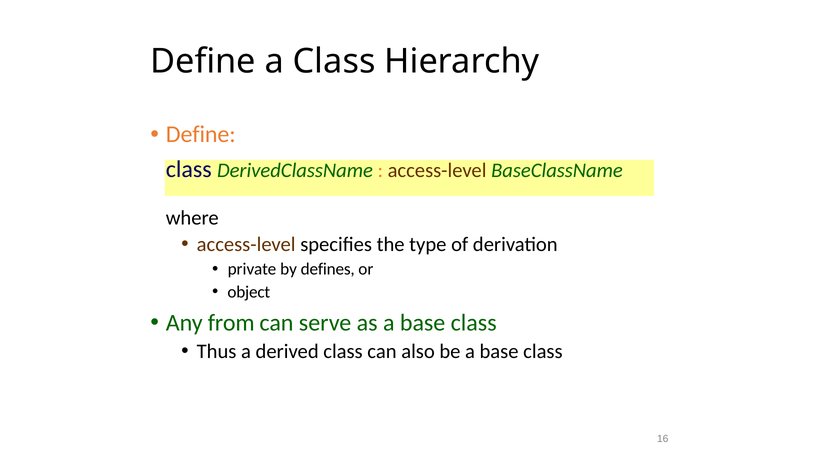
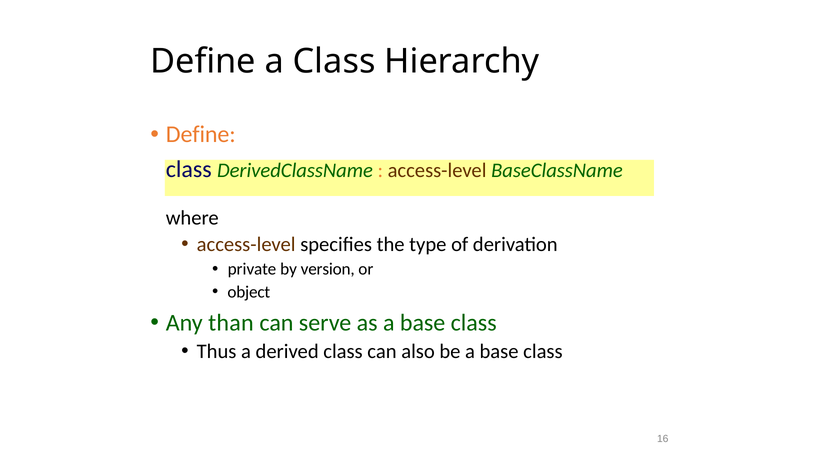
defines: defines -> version
from: from -> than
